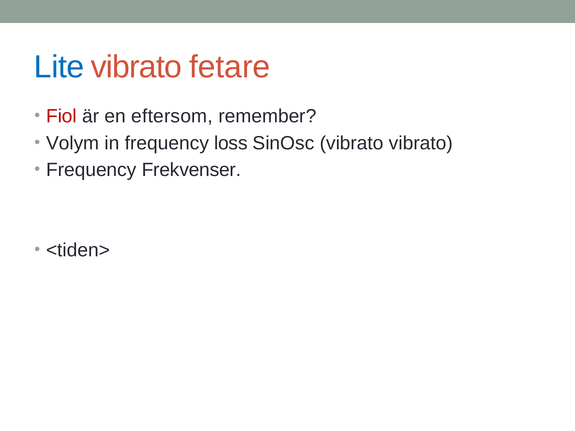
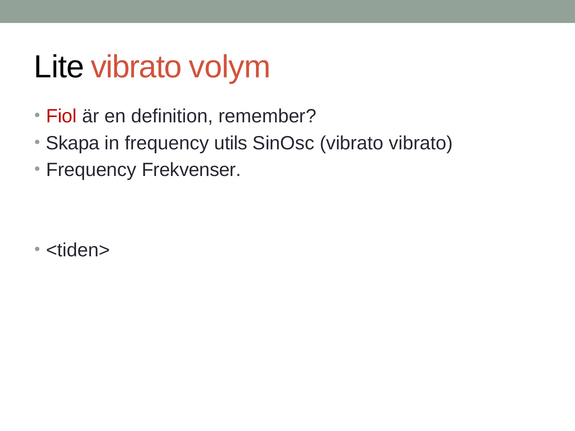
Lite colour: blue -> black
fetare: fetare -> volym
eftersom: eftersom -> definition
Volym: Volym -> Skapa
loss: loss -> utils
